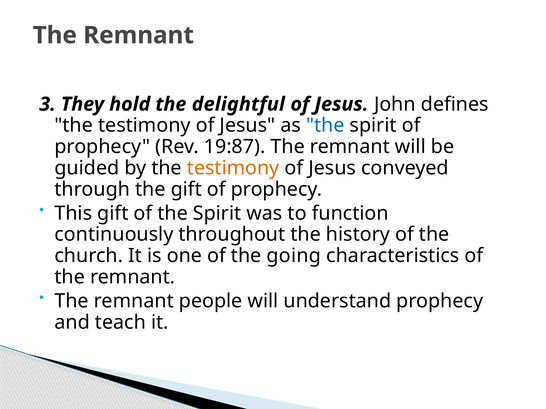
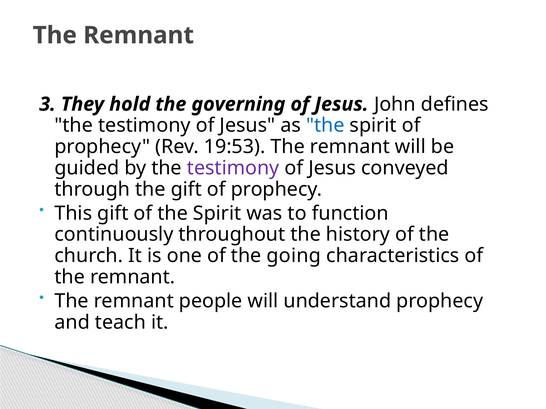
delightful: delightful -> governing
19:87: 19:87 -> 19:53
testimony at (233, 168) colour: orange -> purple
